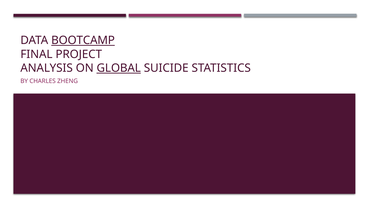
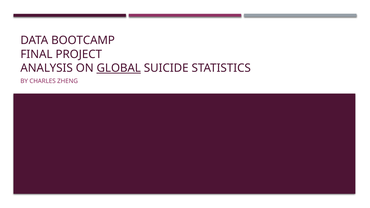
BOOTCAMP underline: present -> none
